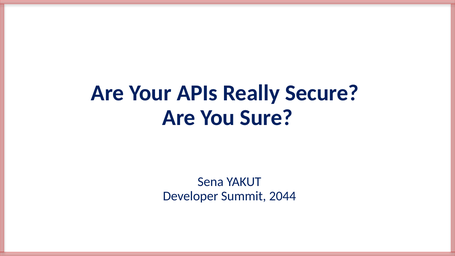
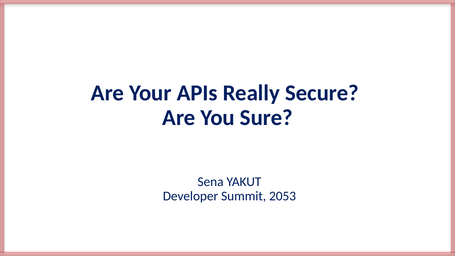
2044: 2044 -> 2053
